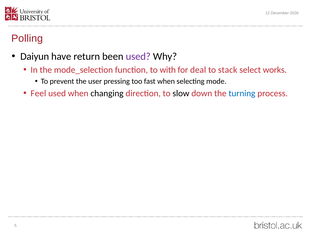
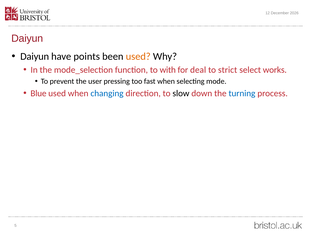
Polling at (27, 39): Polling -> Daiyun
return: return -> points
used at (138, 57) colour: purple -> orange
stack: stack -> strict
Feel: Feel -> Blue
changing colour: black -> blue
